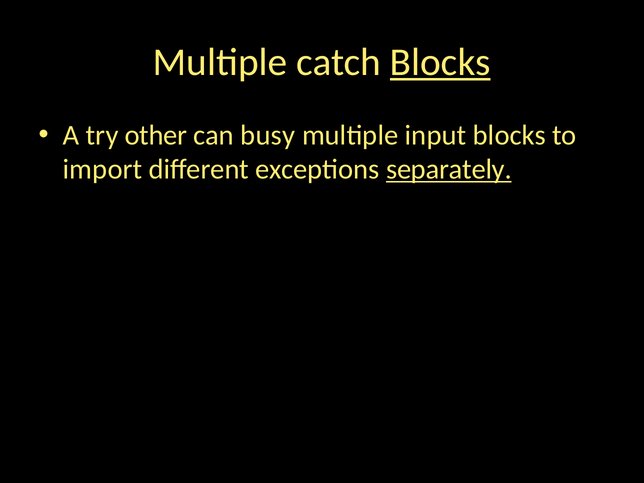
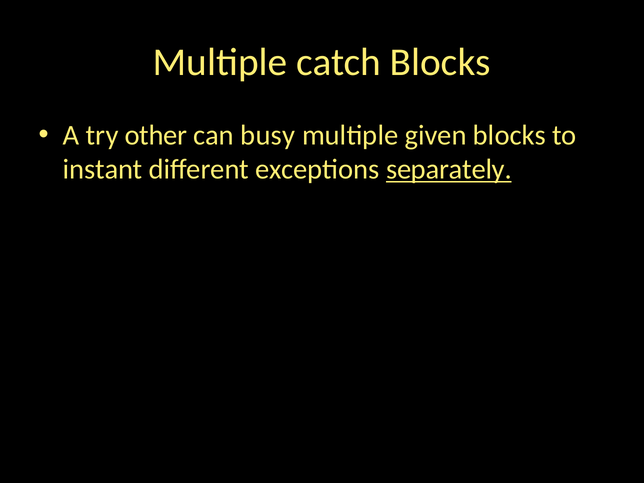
Blocks at (440, 62) underline: present -> none
input: input -> given
import: import -> instant
